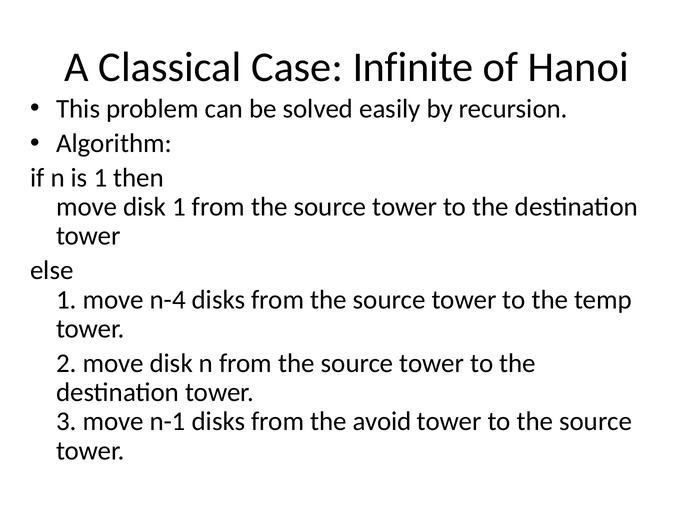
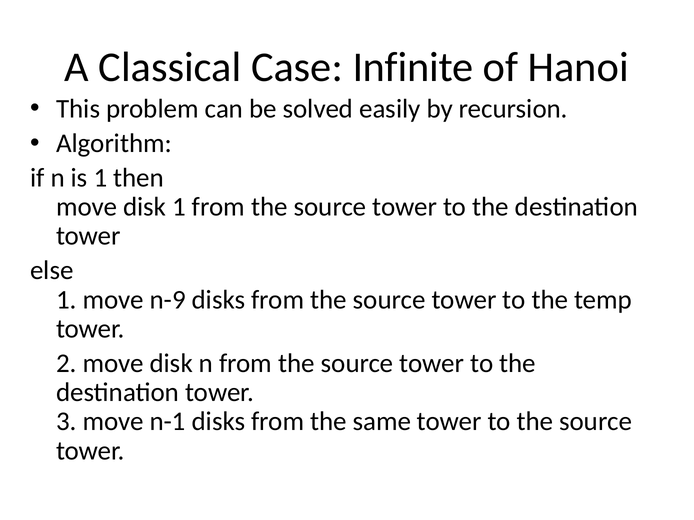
n-4: n-4 -> n-9
avoid: avoid -> same
